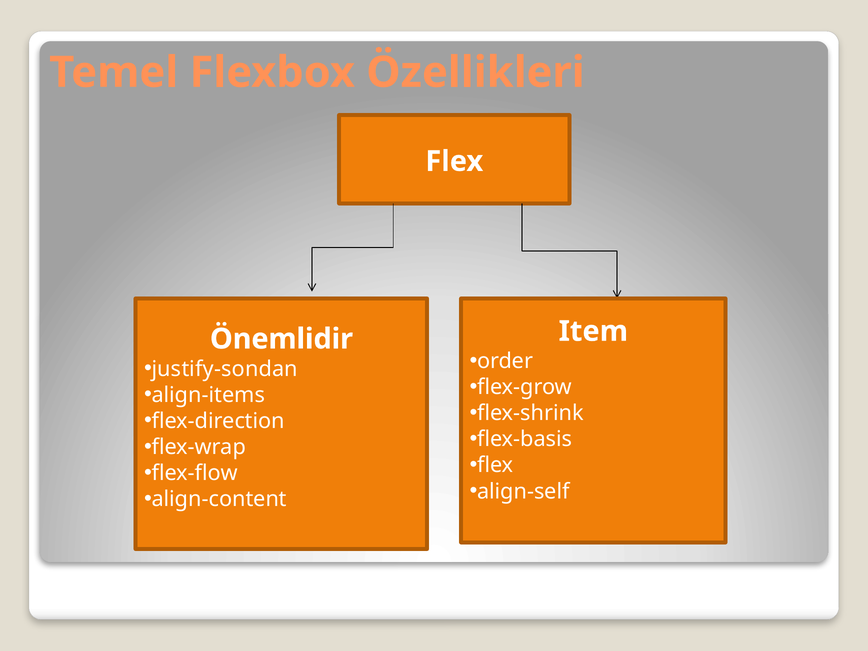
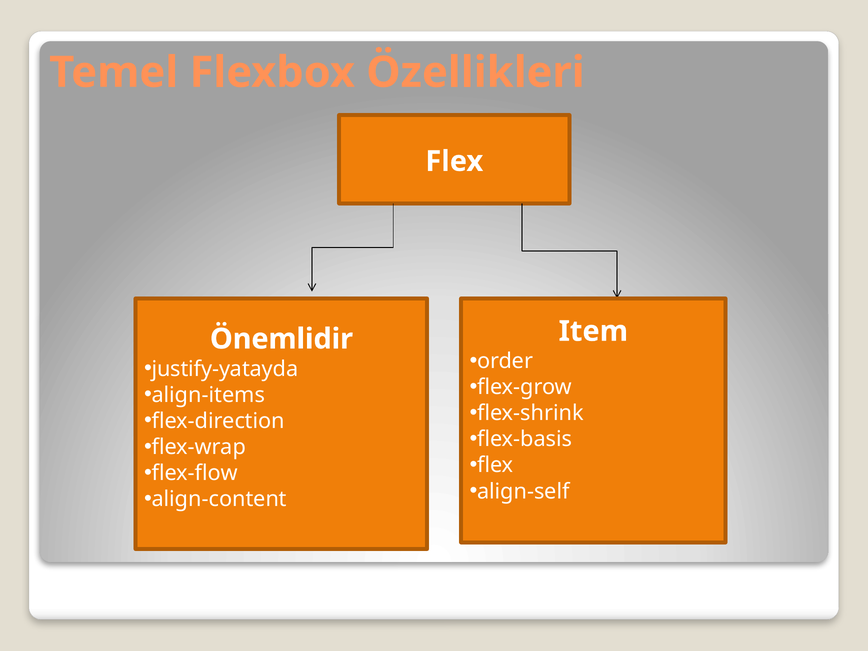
justify-sondan: justify-sondan -> justify-yatayda
